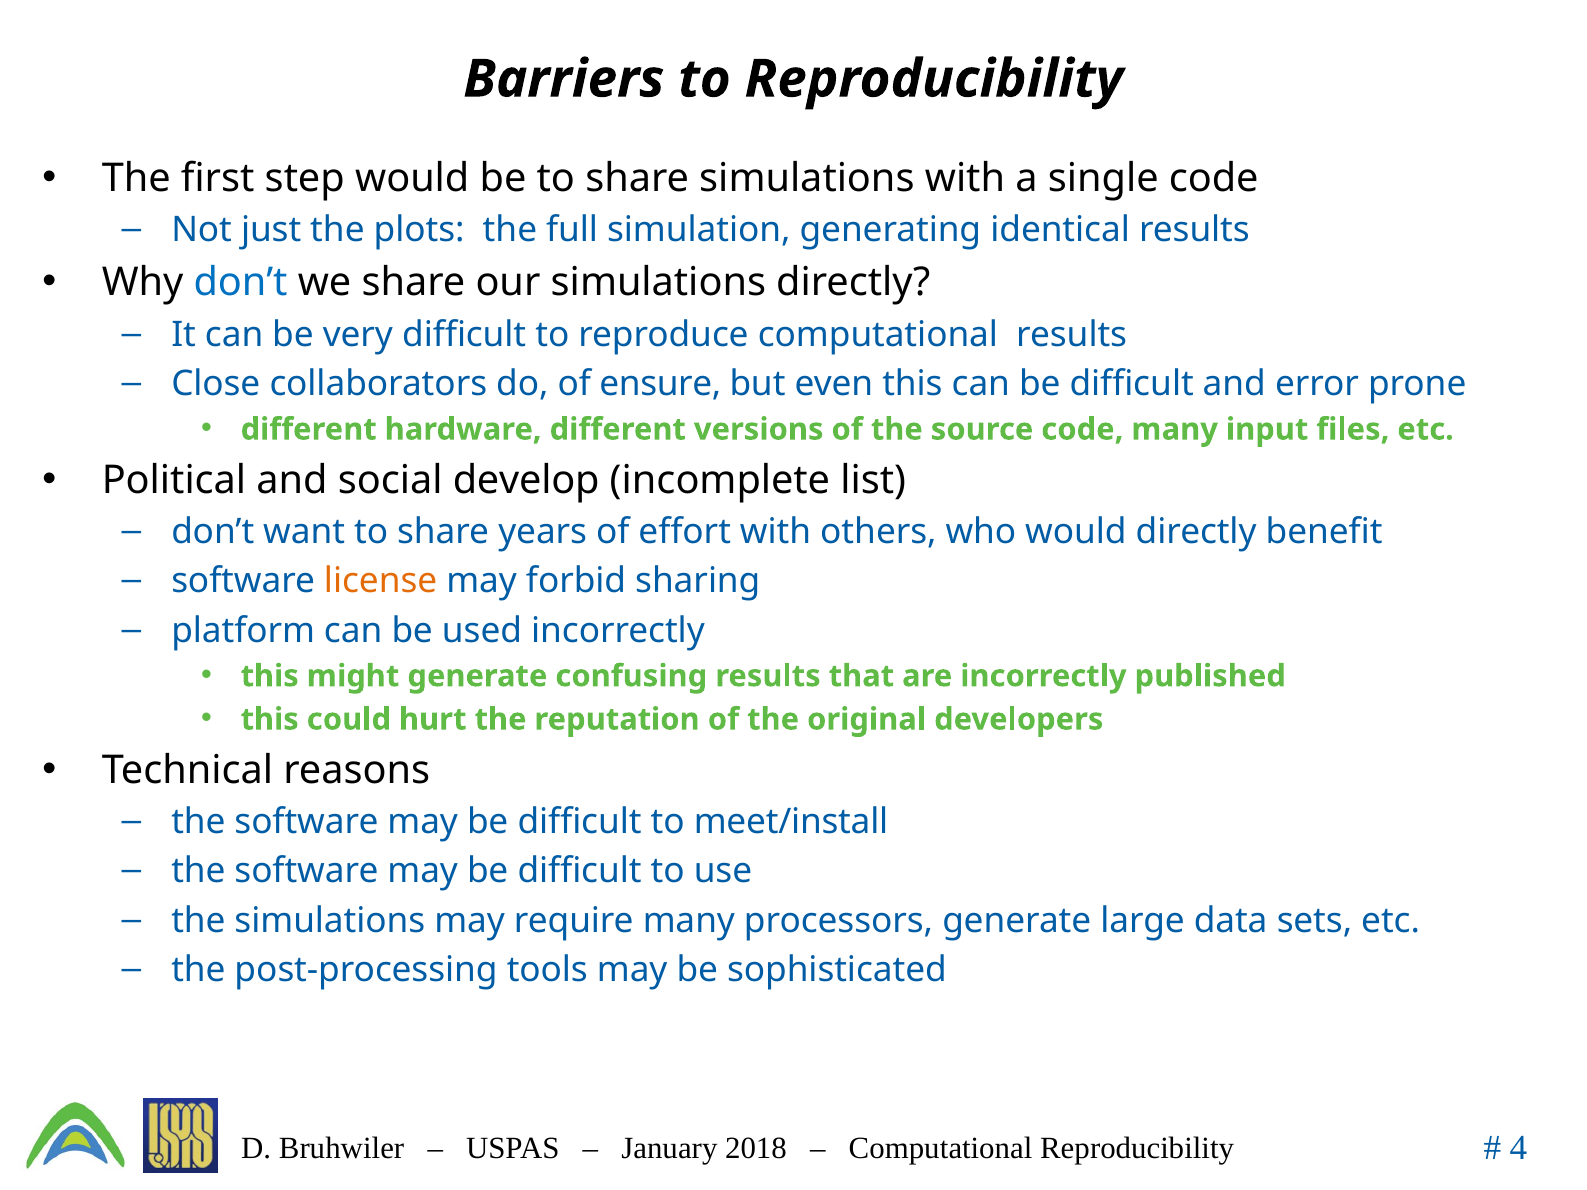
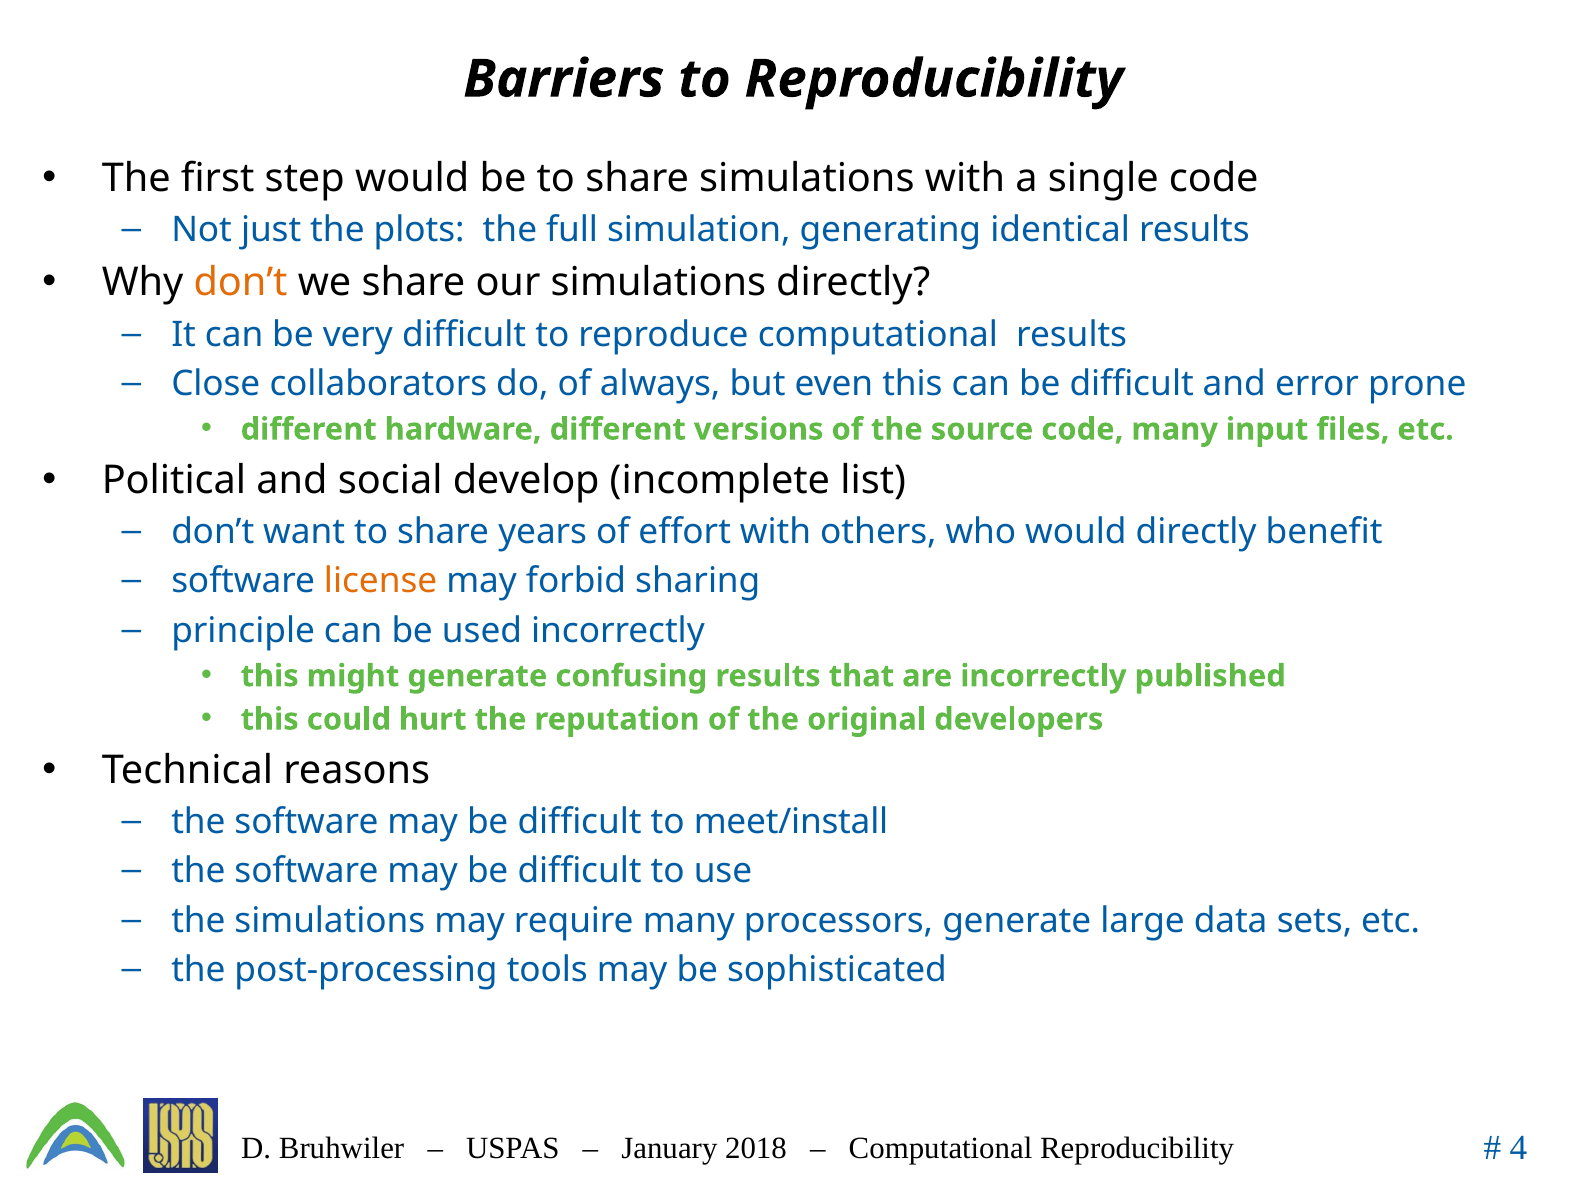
don’t at (241, 283) colour: blue -> orange
ensure: ensure -> always
platform: platform -> principle
